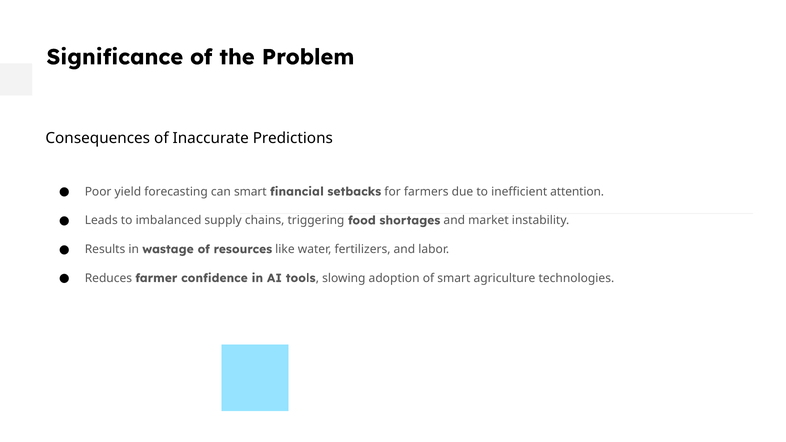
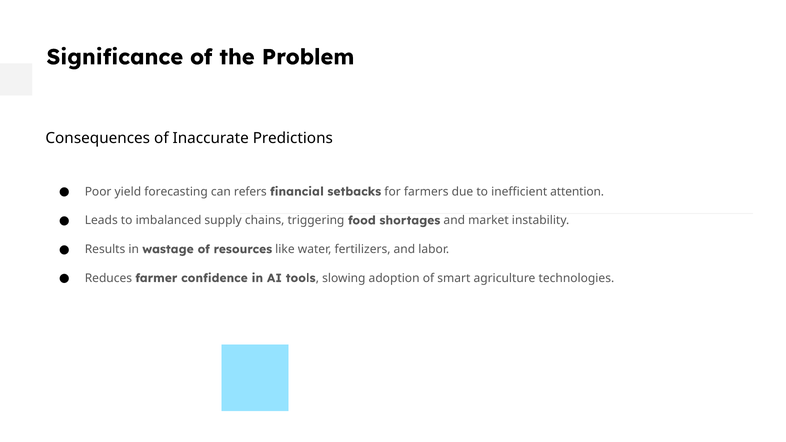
can smart: smart -> refers
